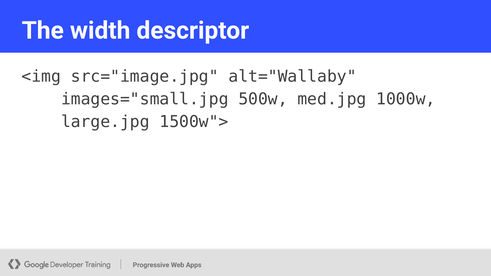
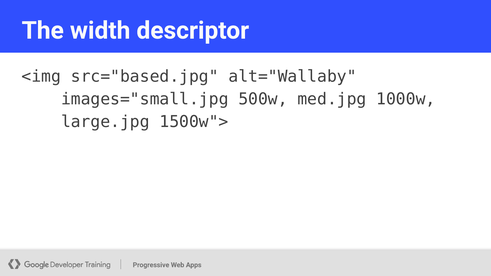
src="image.jpg: src="image.jpg -> src="based.jpg
